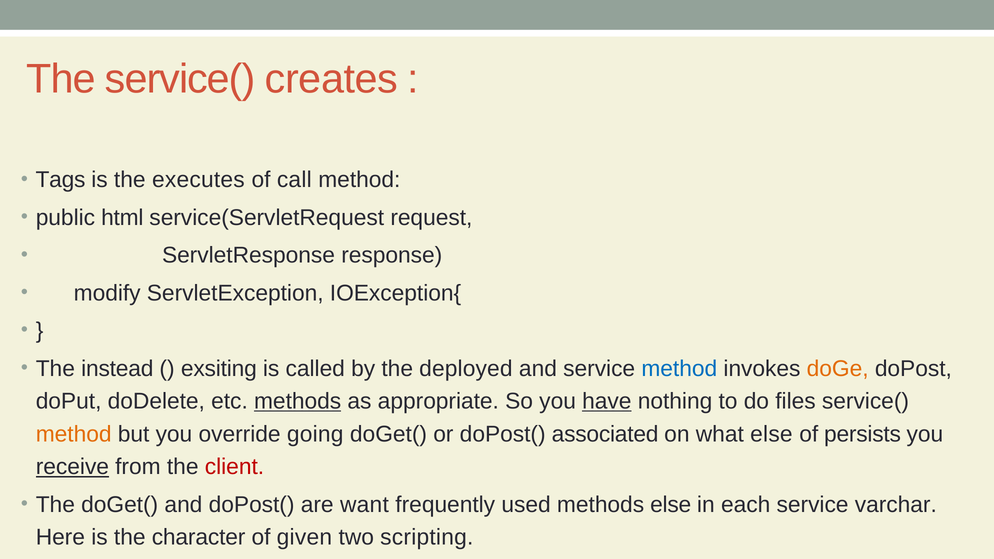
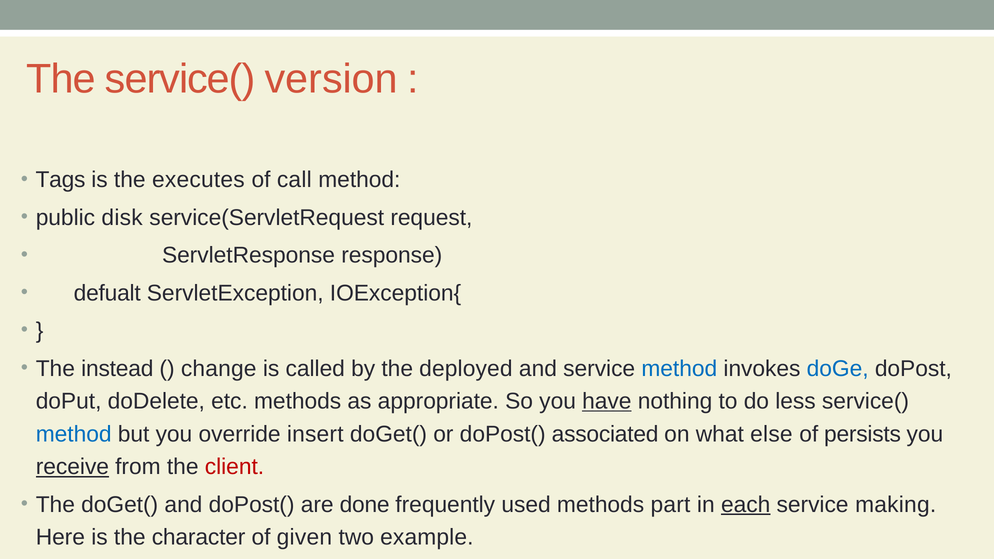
creates: creates -> version
html: html -> disk
modify: modify -> defualt
exsiting: exsiting -> change
doGe colour: orange -> blue
methods at (298, 401) underline: present -> none
files: files -> less
method at (74, 434) colour: orange -> blue
going: going -> insert
want: want -> done
methods else: else -> part
each underline: none -> present
varchar: varchar -> making
scripting: scripting -> example
